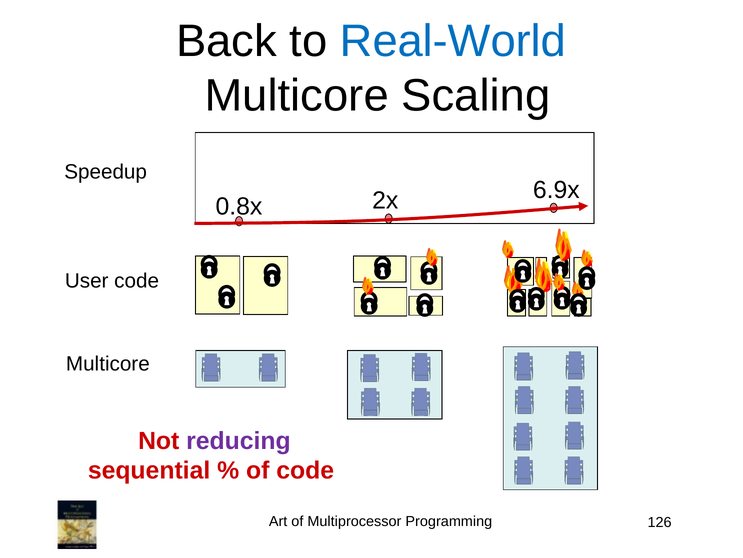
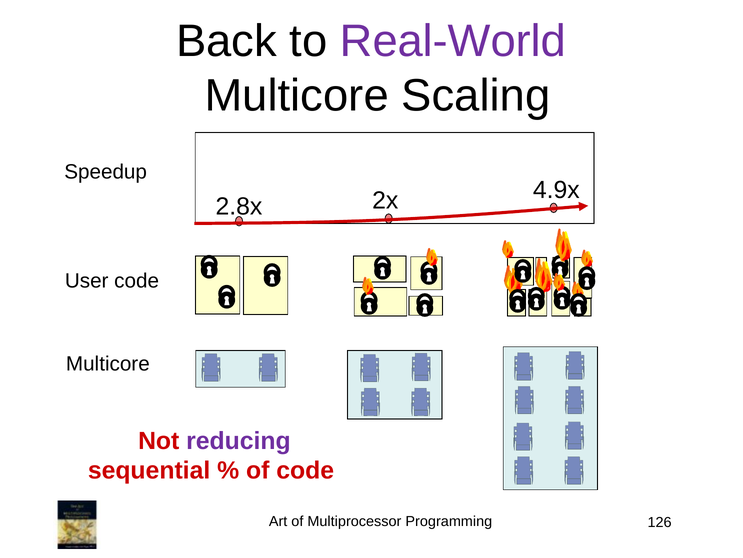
Real-World colour: blue -> purple
0.8x: 0.8x -> 2.8x
6.9x: 6.9x -> 4.9x
